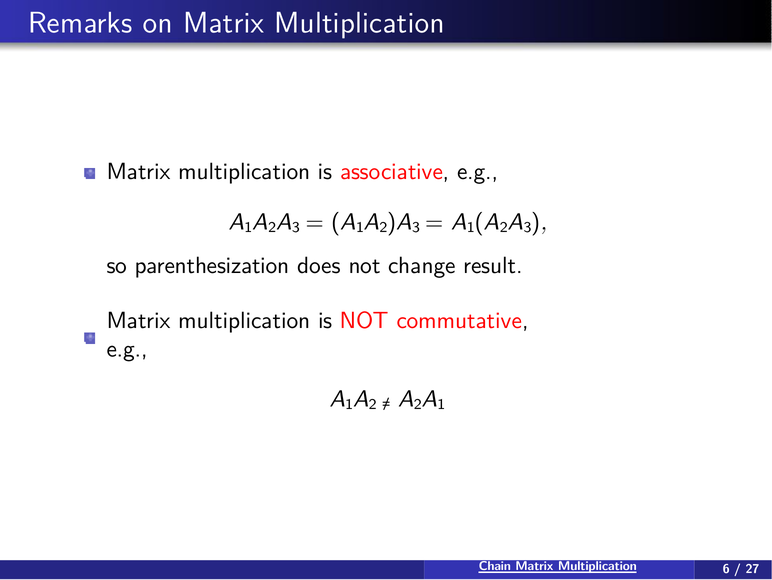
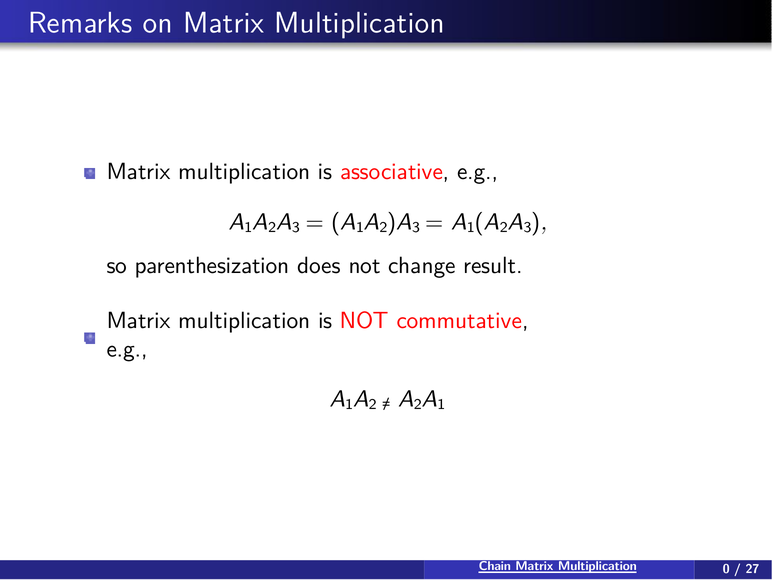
6: 6 -> 0
